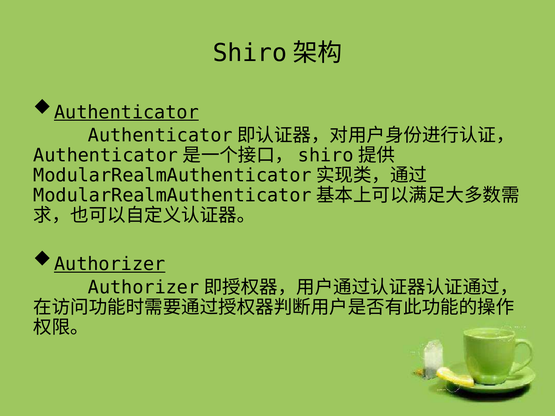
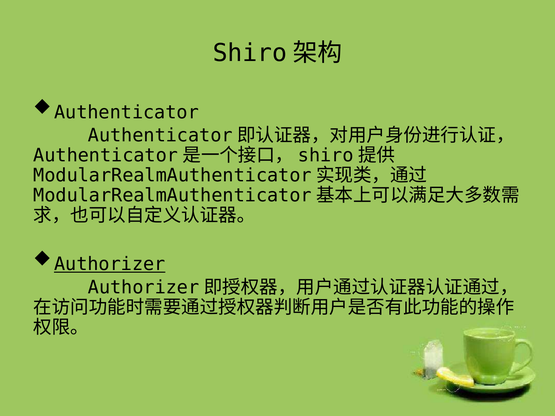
Authenticator underline: present -> none
